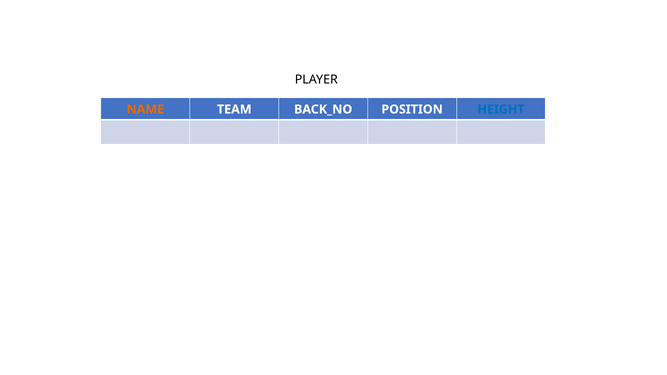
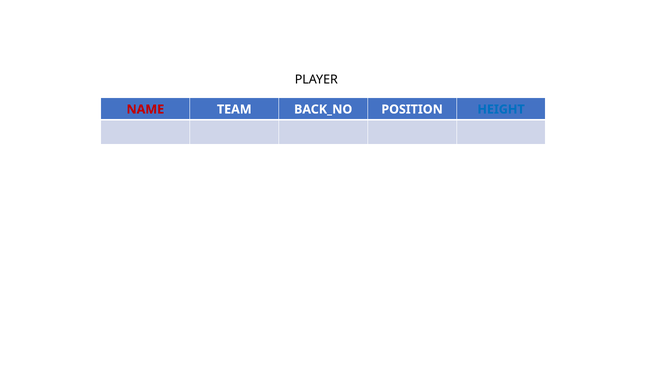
NAME colour: orange -> red
